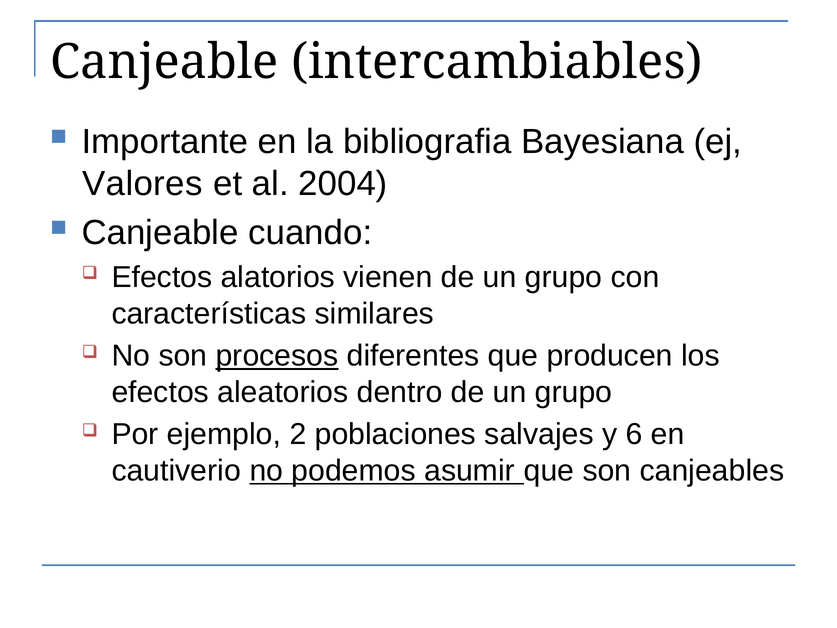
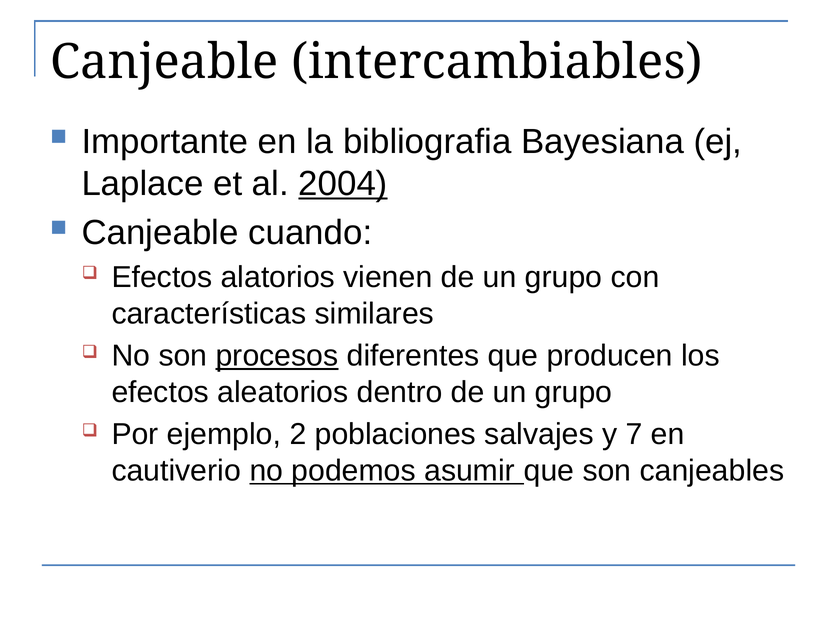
Valores: Valores -> Laplace
2004 underline: none -> present
6: 6 -> 7
